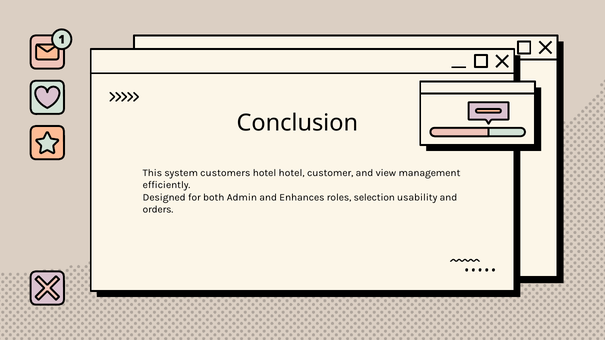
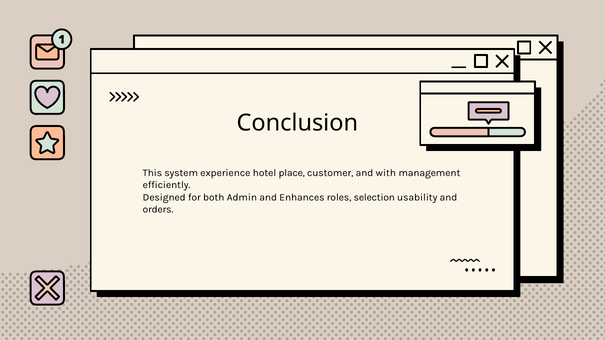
customers: customers -> experience
hotel hotel: hotel -> place
view: view -> with
